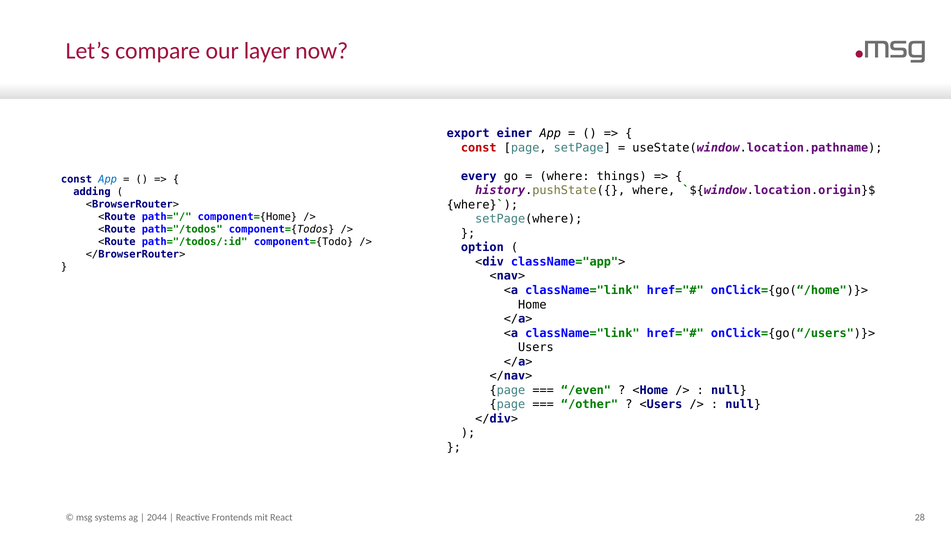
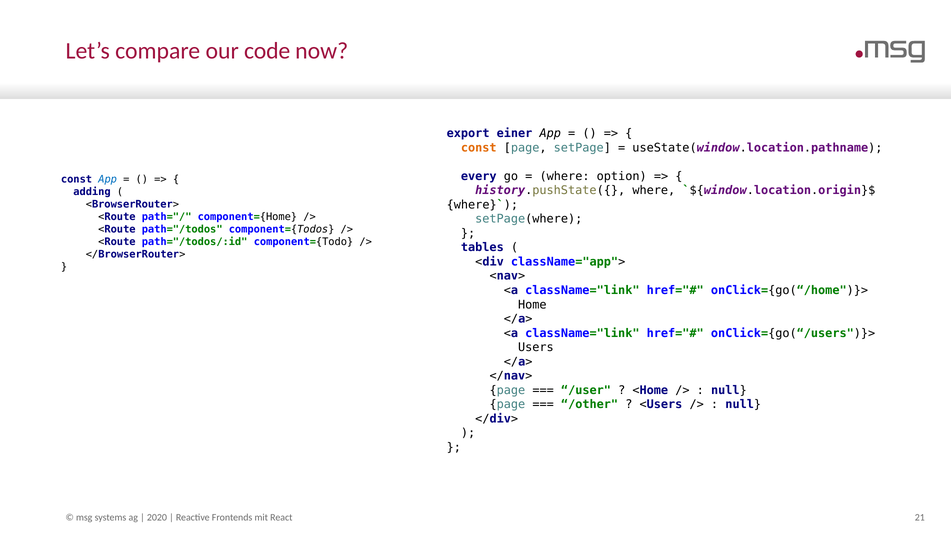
layer: layer -> code
const at (479, 148) colour: red -> orange
things: things -> option
option: option -> tables
/even: /even -> /user
2044: 2044 -> 2020
28: 28 -> 21
